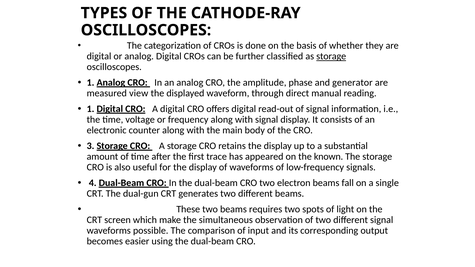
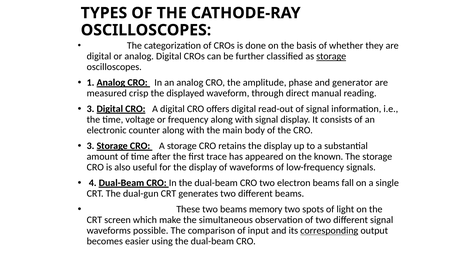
view: view -> crisp
1 at (91, 109): 1 -> 3
requires: requires -> memory
corresponding underline: none -> present
